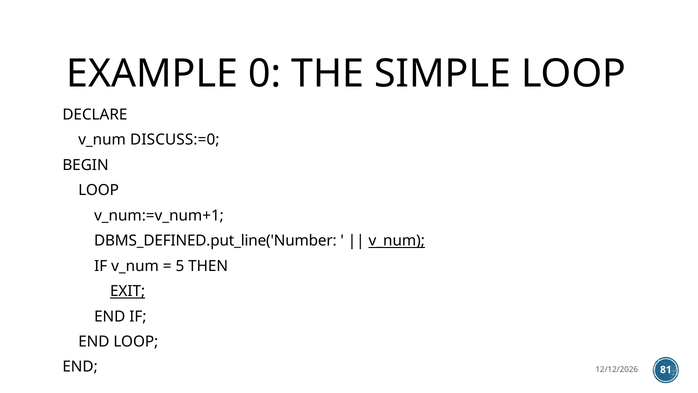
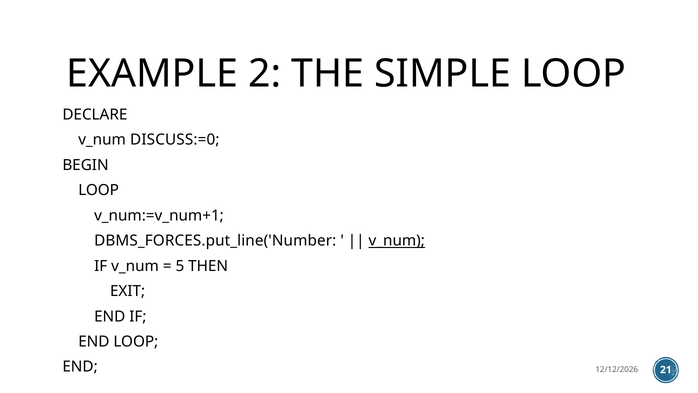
0: 0 -> 2
DBMS_DEFINED.put_line('Number: DBMS_DEFINED.put_line('Number -> DBMS_FORCES.put_line('Number
EXIT underline: present -> none
81: 81 -> 21
